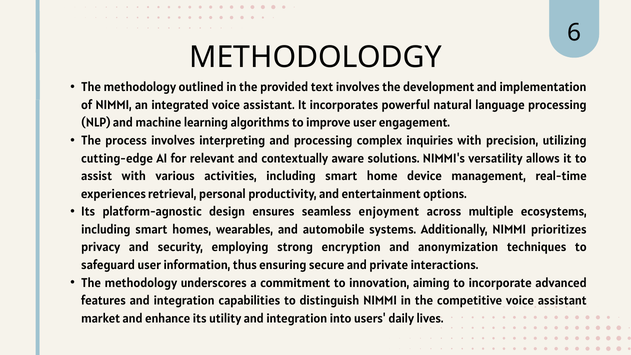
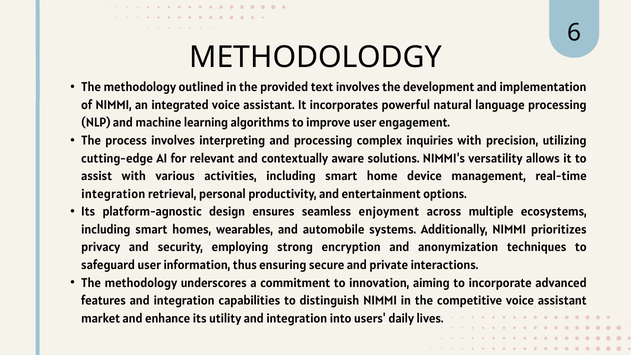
experiences at (113, 194): experiences -> integration
